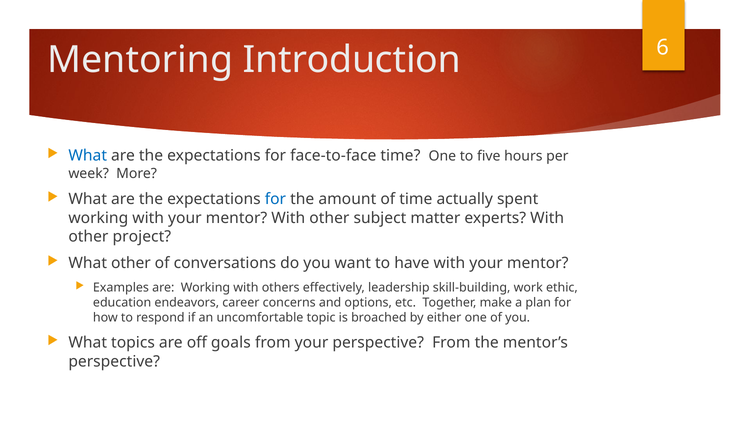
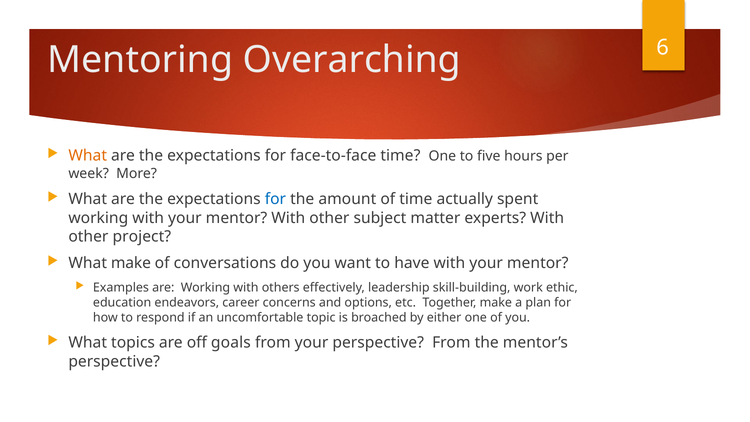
Introduction: Introduction -> Overarching
What at (88, 156) colour: blue -> orange
What other: other -> make
